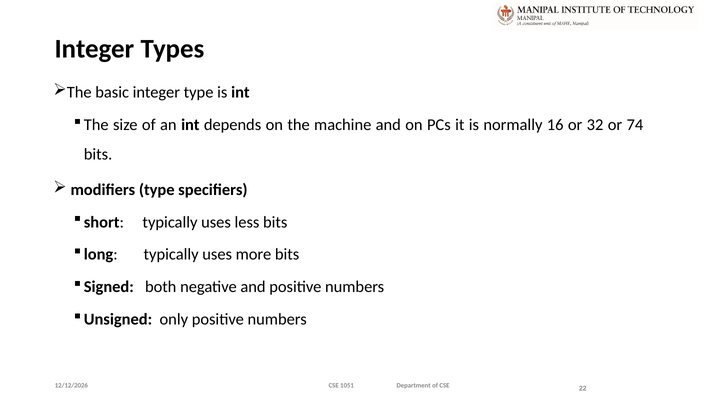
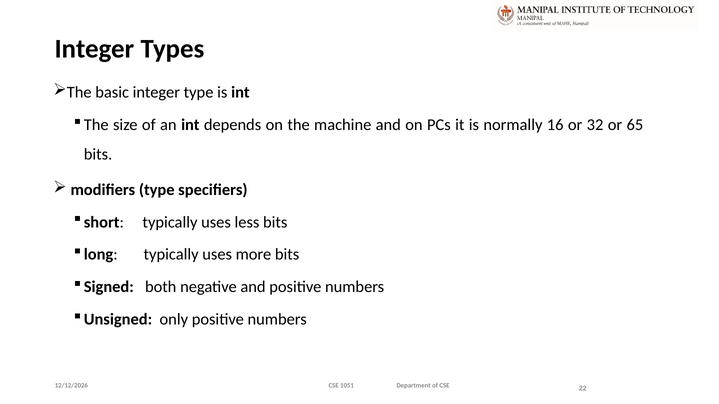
74: 74 -> 65
